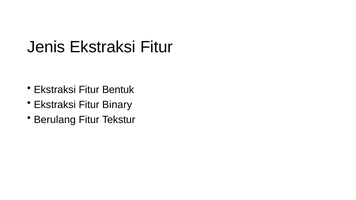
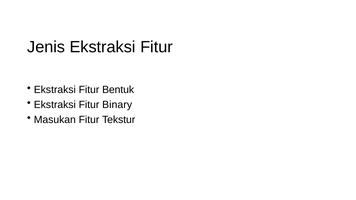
Berulang: Berulang -> Masukan
